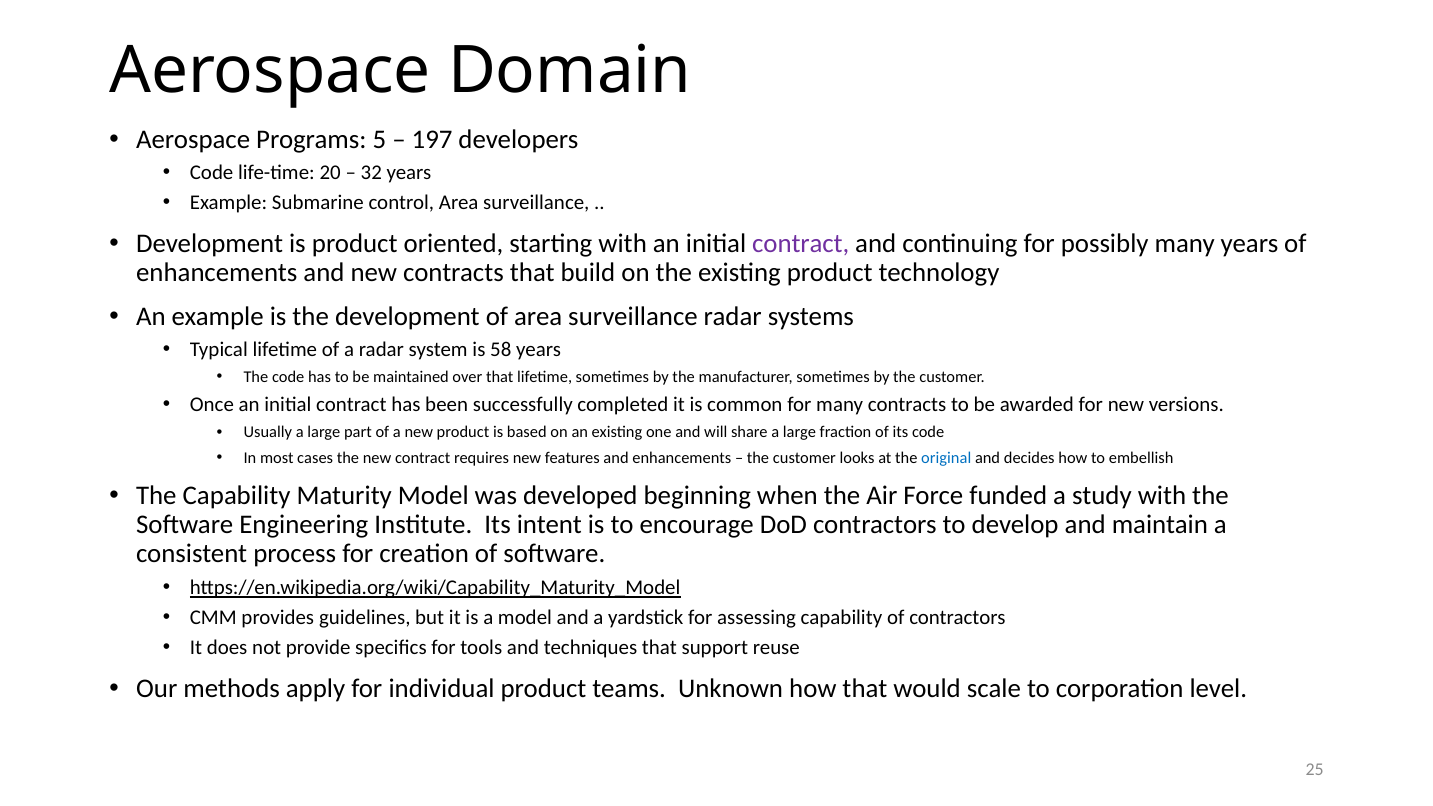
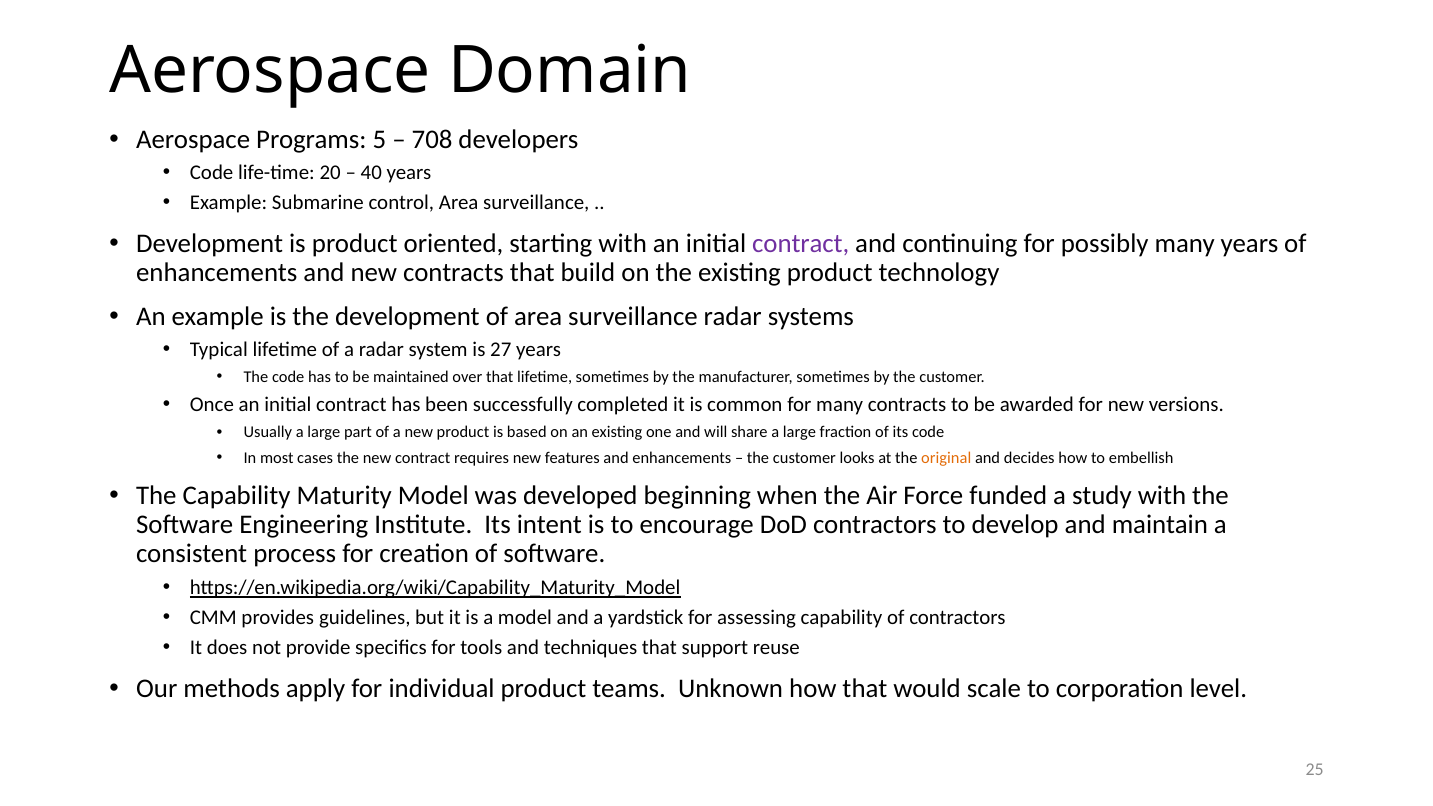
197: 197 -> 708
32: 32 -> 40
58: 58 -> 27
original colour: blue -> orange
